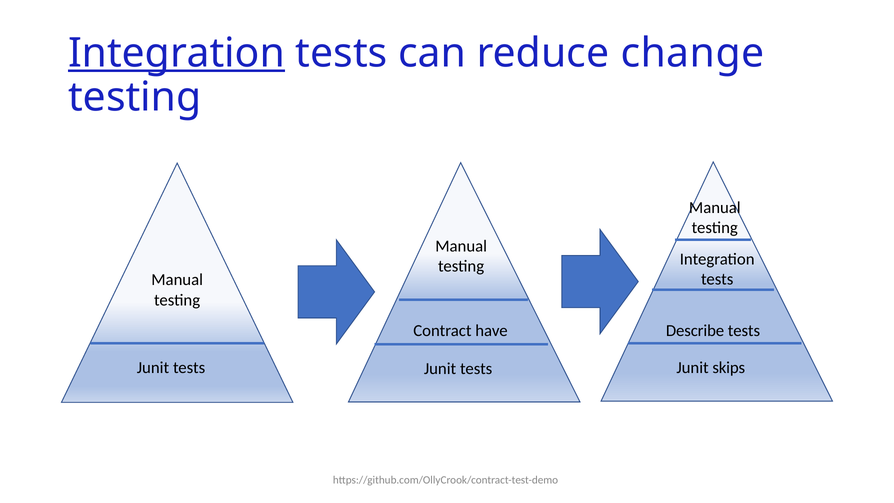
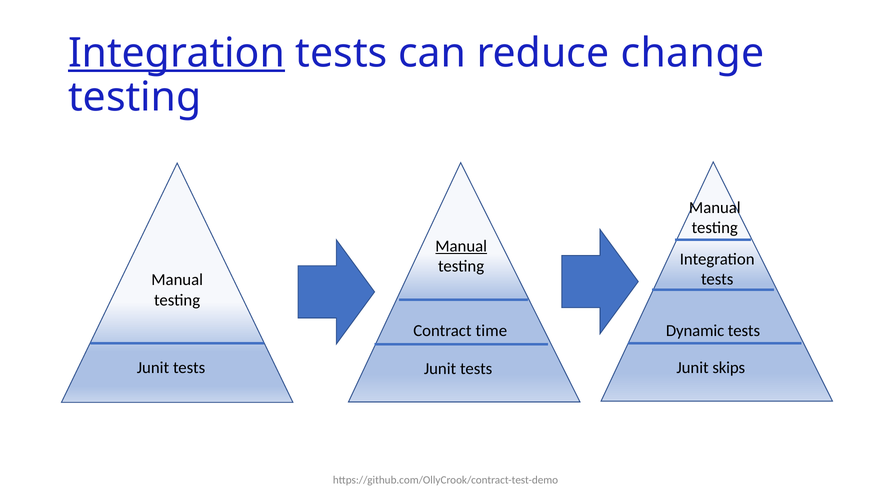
Manual at (461, 246) underline: none -> present
have: have -> time
Describe: Describe -> Dynamic
